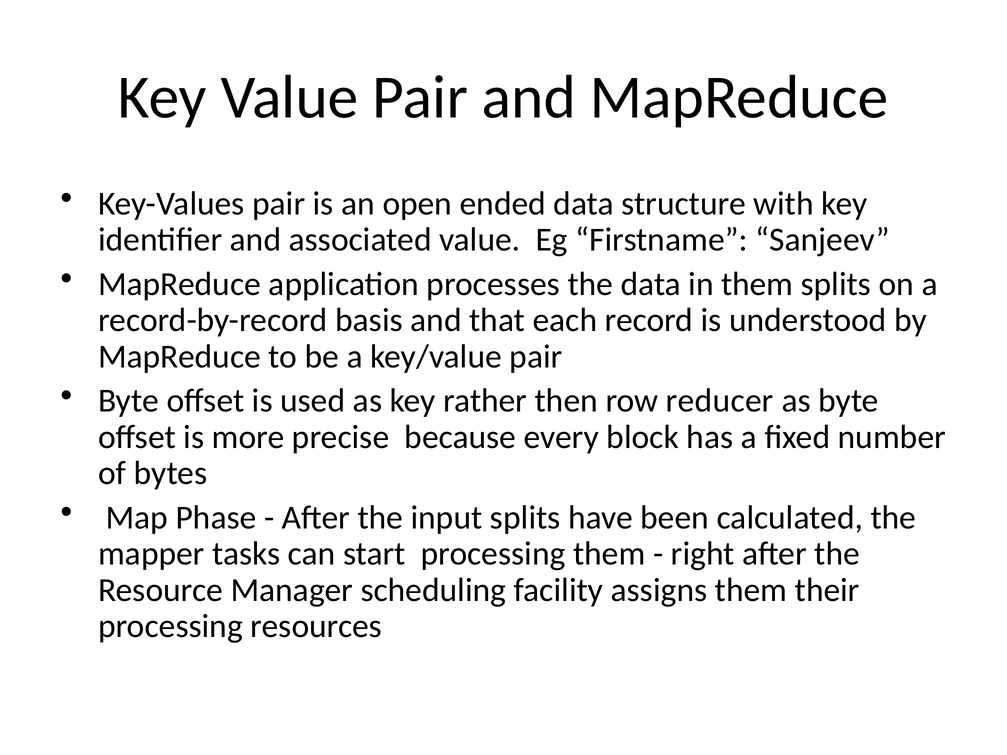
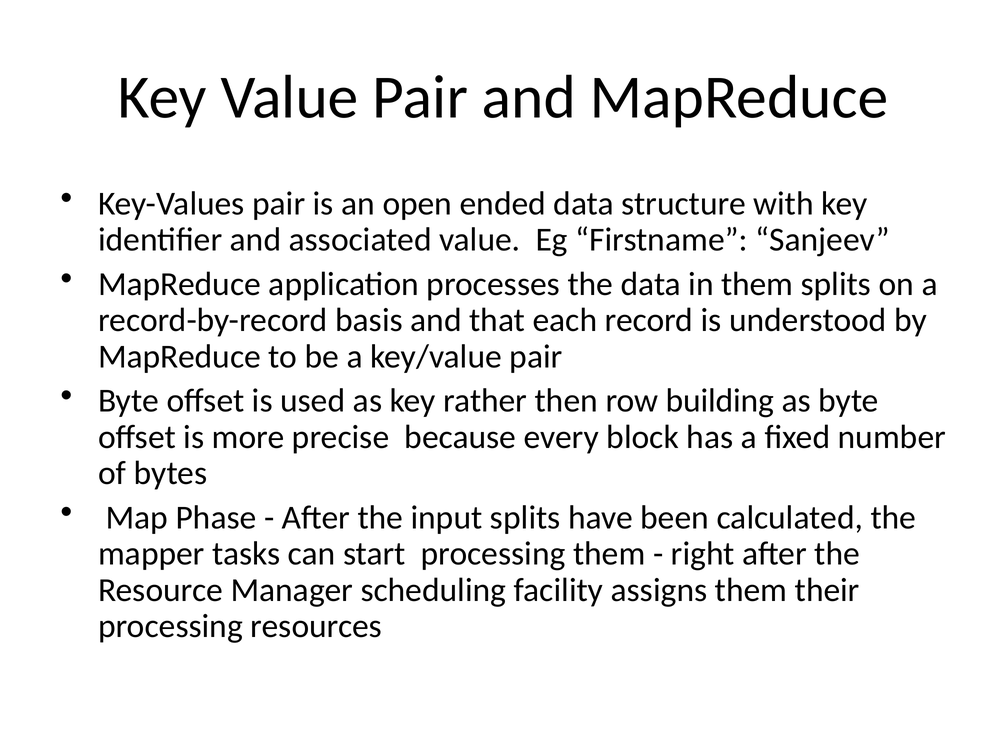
reducer: reducer -> building
